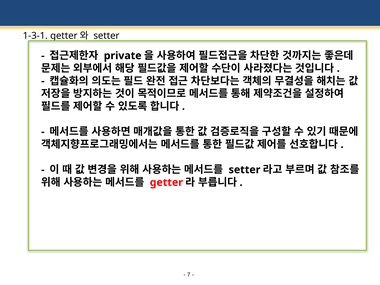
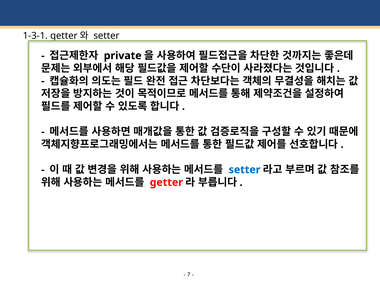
setter at (245, 170) colour: black -> blue
